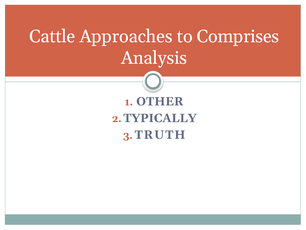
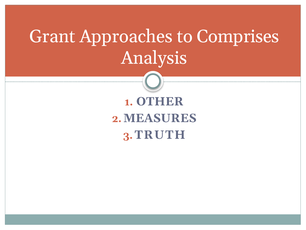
Cattle: Cattle -> Grant
TYPICALLY: TYPICALLY -> MEASURES
